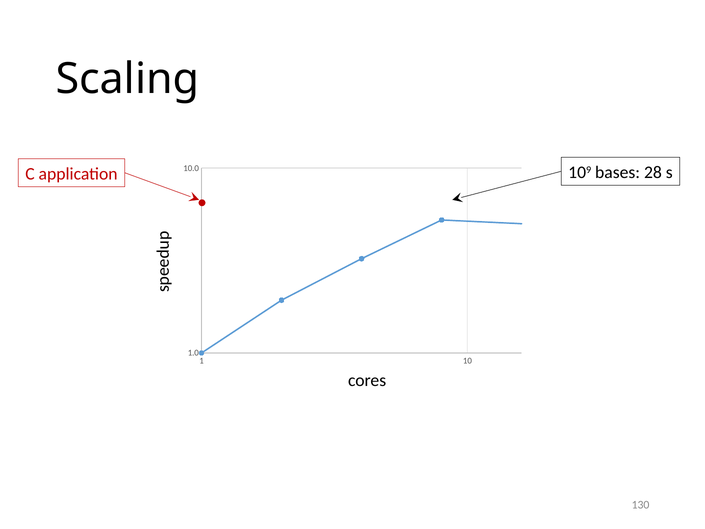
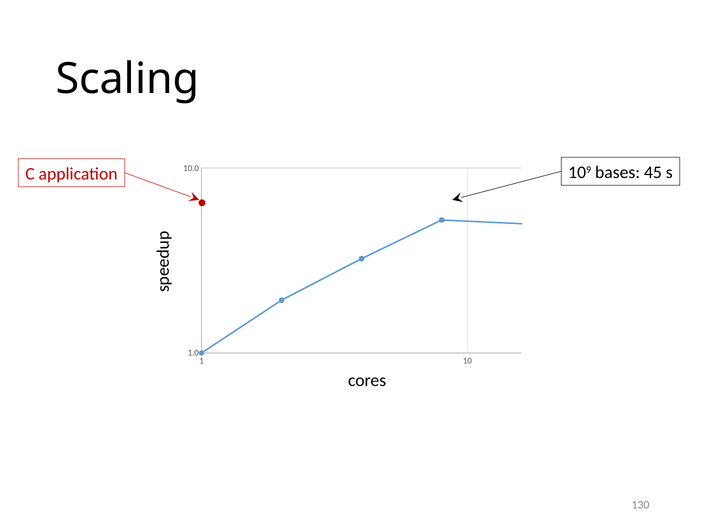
28: 28 -> 45
